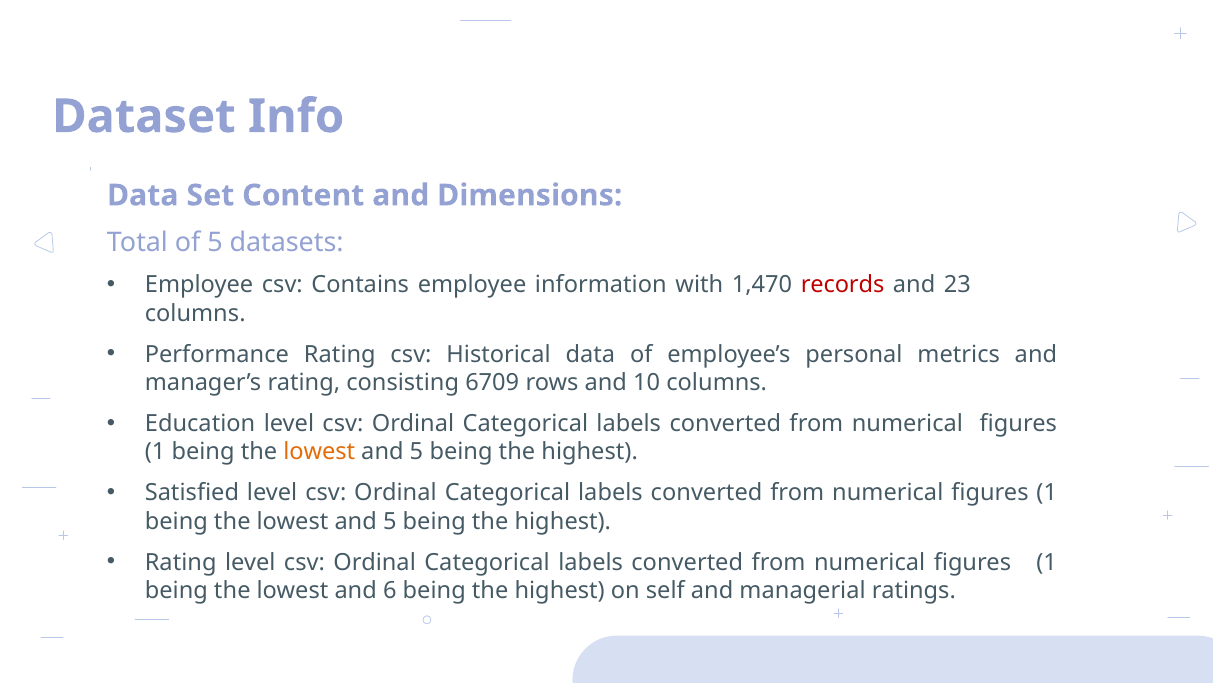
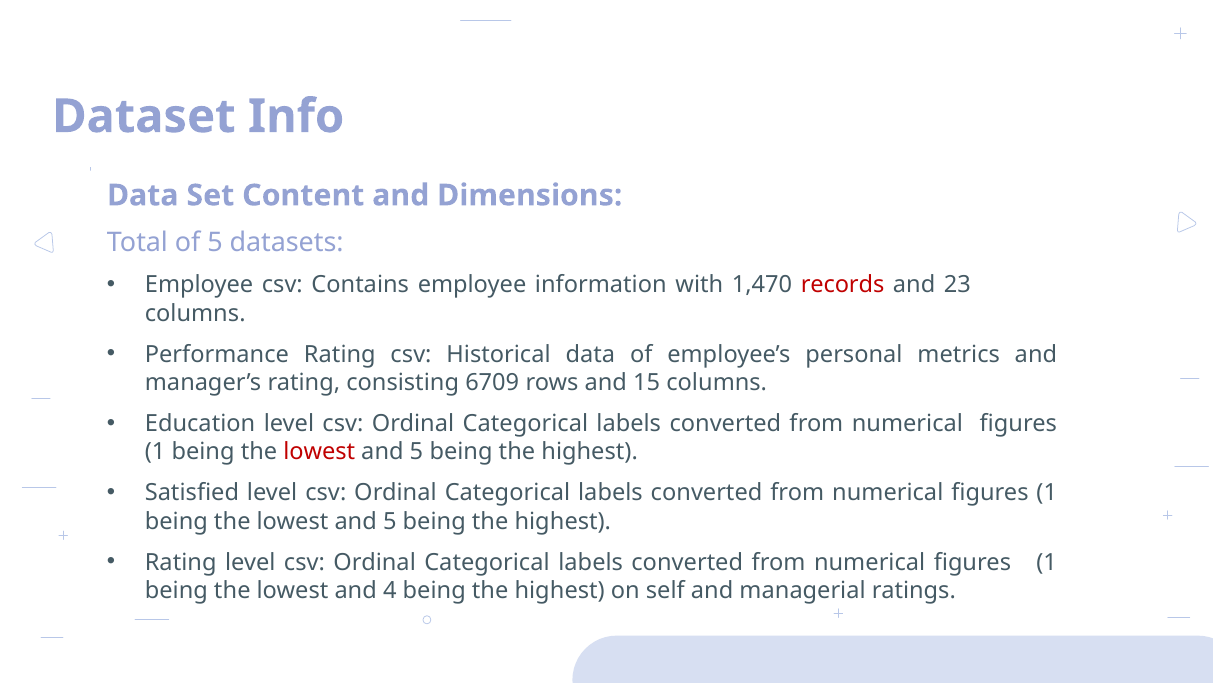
10: 10 -> 15
lowest at (319, 452) colour: orange -> red
6: 6 -> 4
